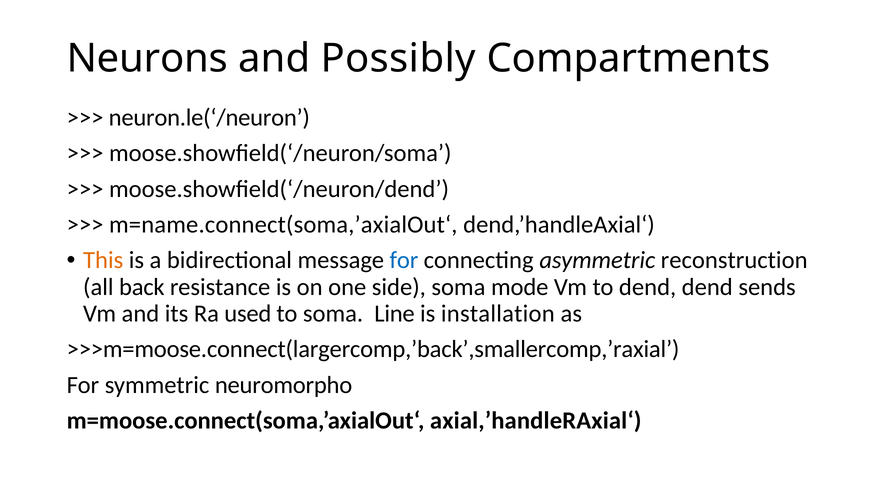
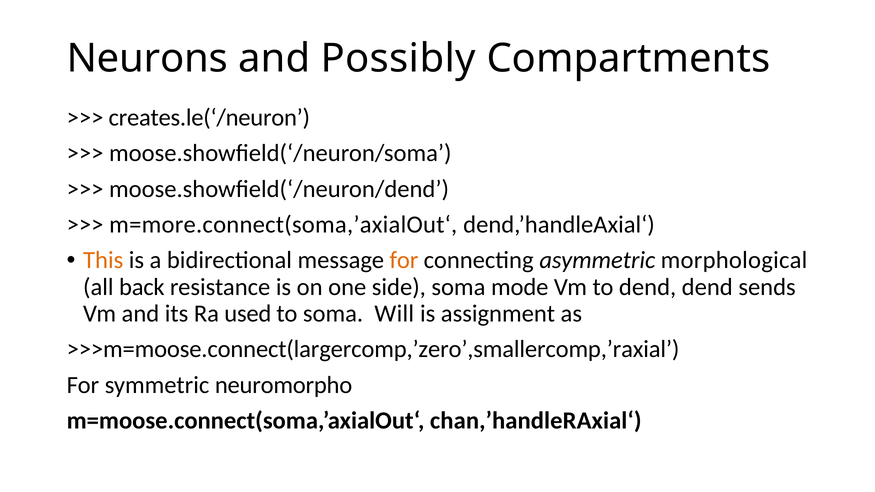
neuron.le(‘/neuron: neuron.le(‘/neuron -> creates.le(‘/neuron
m=name.connect(soma,’axialOut‘: m=name.connect(soma,’axialOut‘ -> m=more.connect(soma,’axialOut‘
for at (404, 260) colour: blue -> orange
reconstruction: reconstruction -> morphological
Line: Line -> Will
installation: installation -> assignment
>>>m=moose.connect(largercomp,’back’,smallercomp,’raxial: >>>m=moose.connect(largercomp,’back’,smallercomp,’raxial -> >>>m=moose.connect(largercomp,’zero’,smallercomp,’raxial
axial,’handleRAxial‘: axial,’handleRAxial‘ -> chan,’handleRAxial‘
